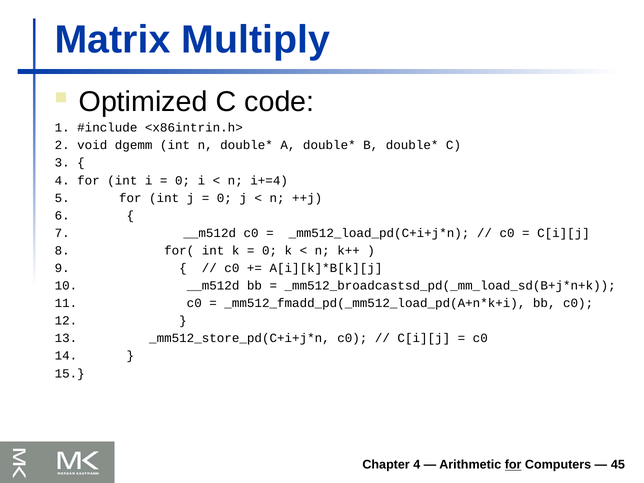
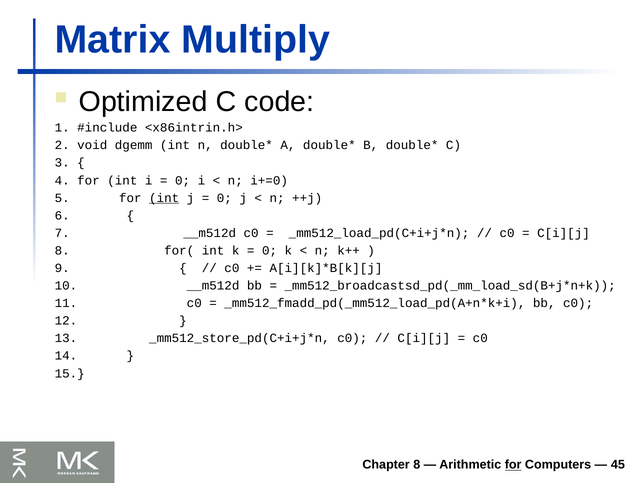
i+=4: i+=4 -> i+=0
int at (164, 198) underline: none -> present
Chapter 4: 4 -> 8
